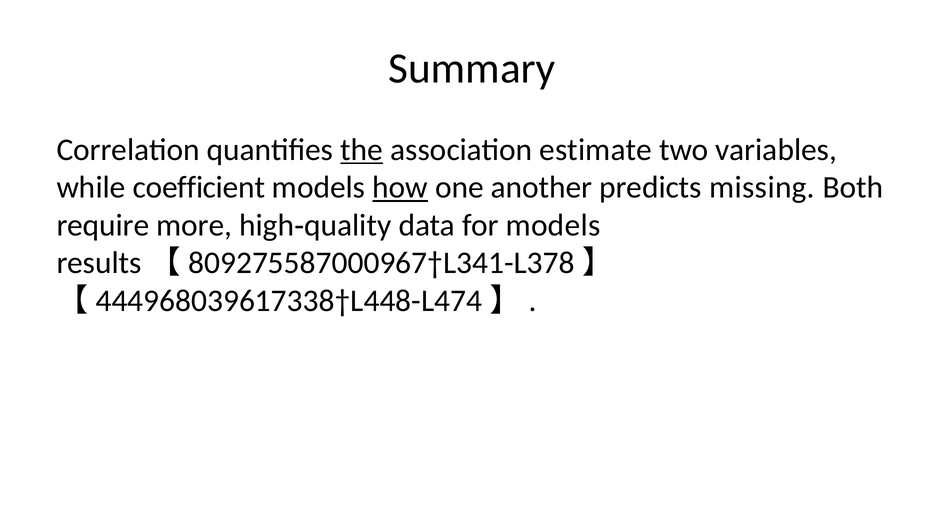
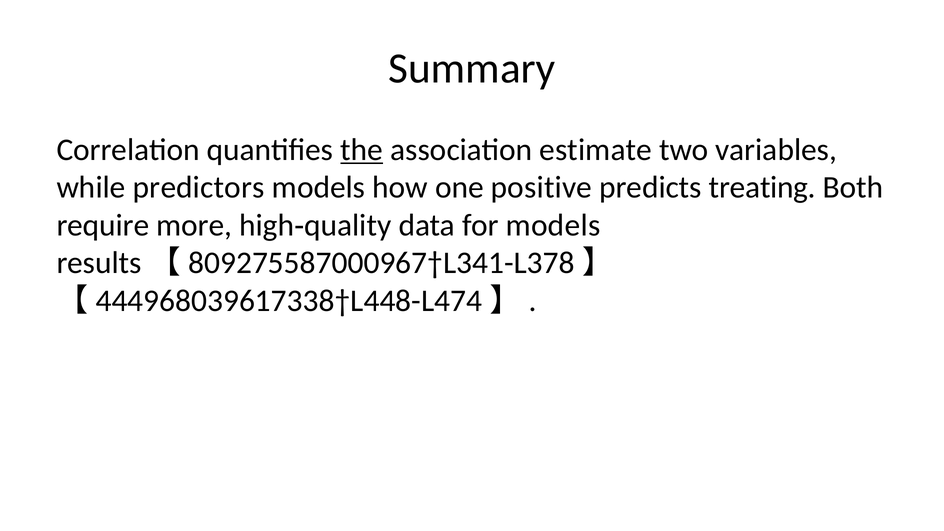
coefficient: coefficient -> predictors
how underline: present -> none
another: another -> positive
missing: missing -> treating
